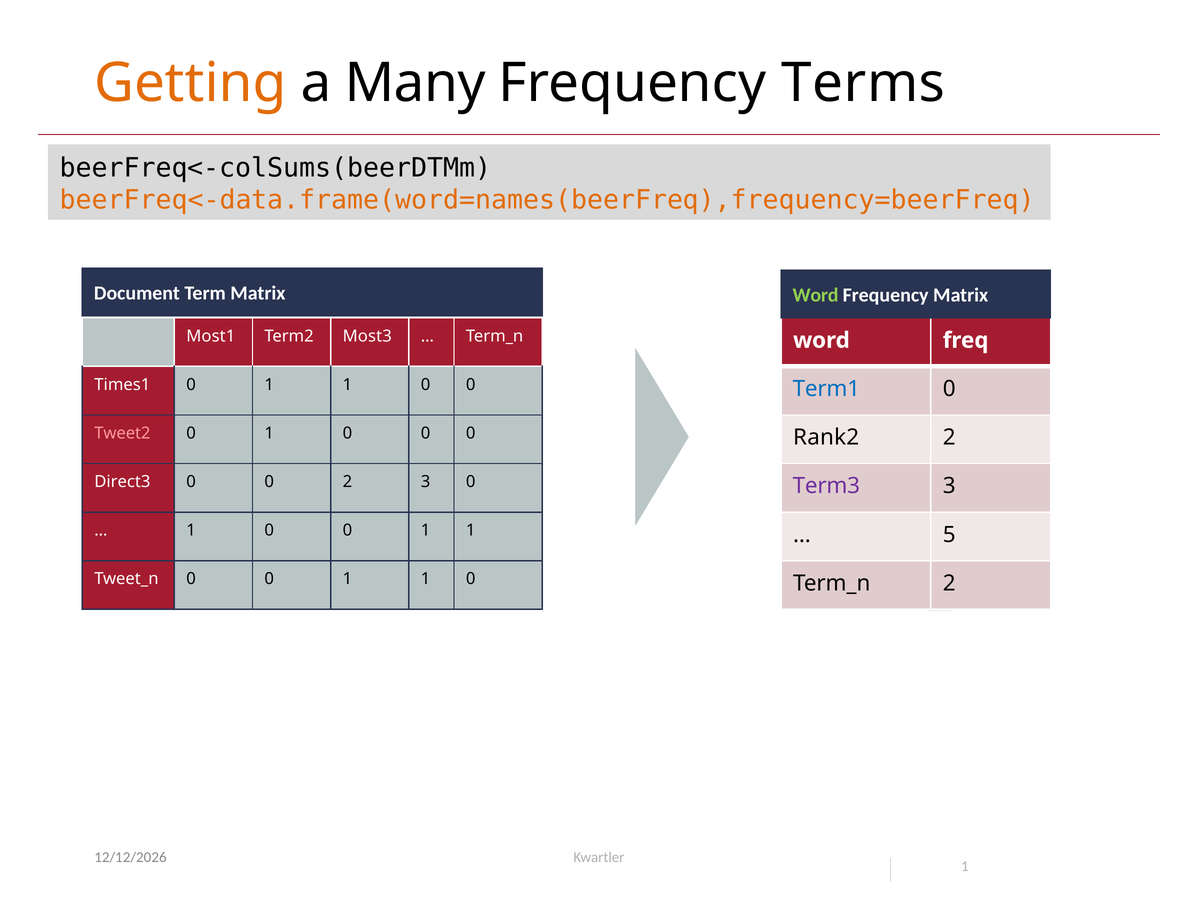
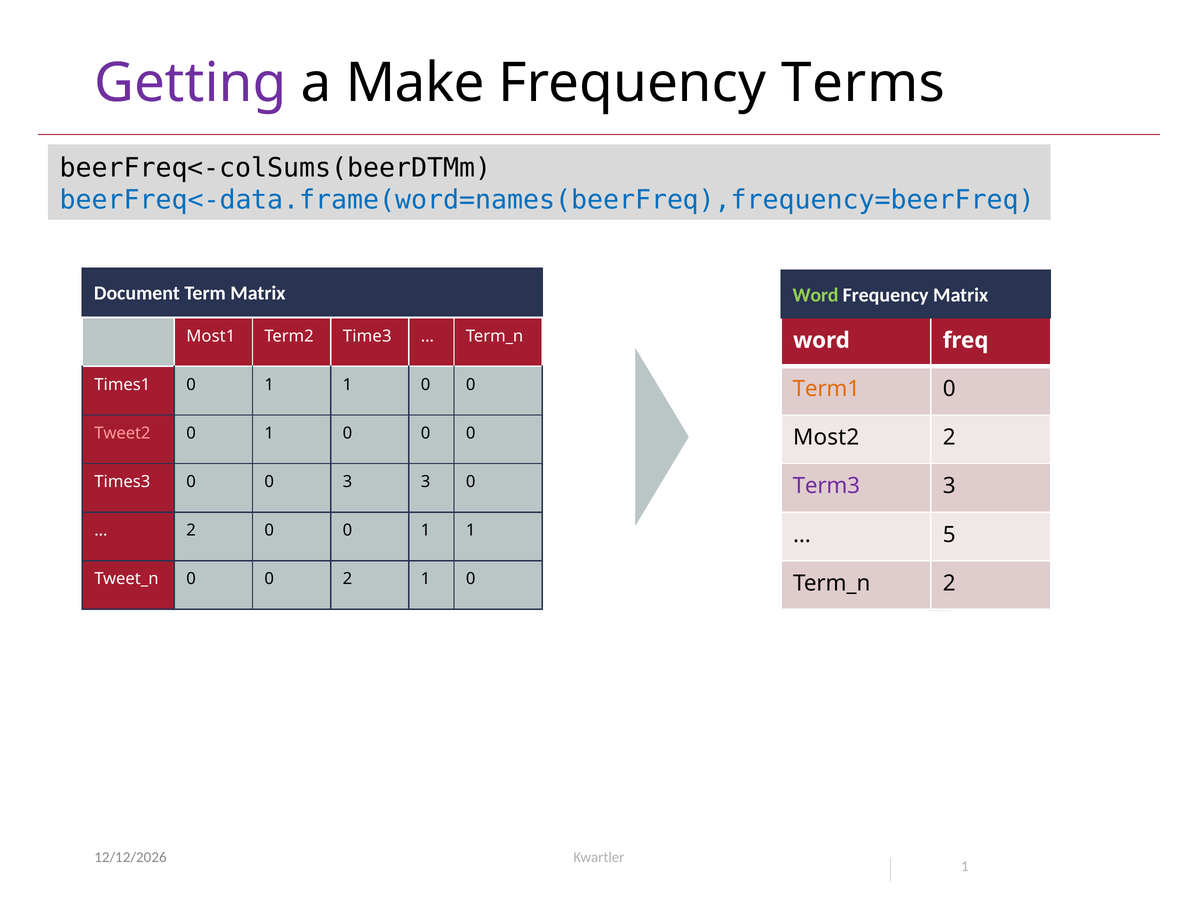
Getting colour: orange -> purple
Many: Many -> Make
beerFreq<-data.frame(word=names(beerFreq),frequency=beerFreq colour: orange -> blue
Most3: Most3 -> Time3
Term1 colour: blue -> orange
Rank2: Rank2 -> Most2
Direct3: Direct3 -> Times3
0 2: 2 -> 3
1 at (191, 531): 1 -> 2
1 at (347, 579): 1 -> 2
